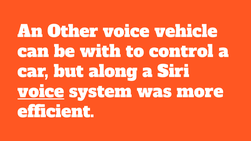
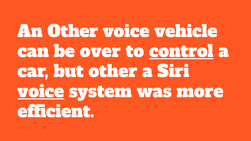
with: with -> over
control underline: none -> present
but along: along -> other
